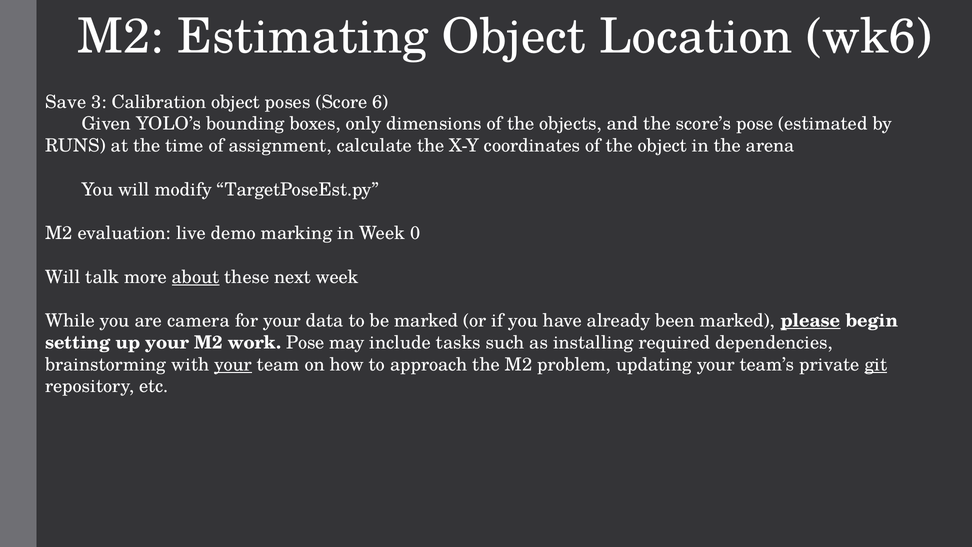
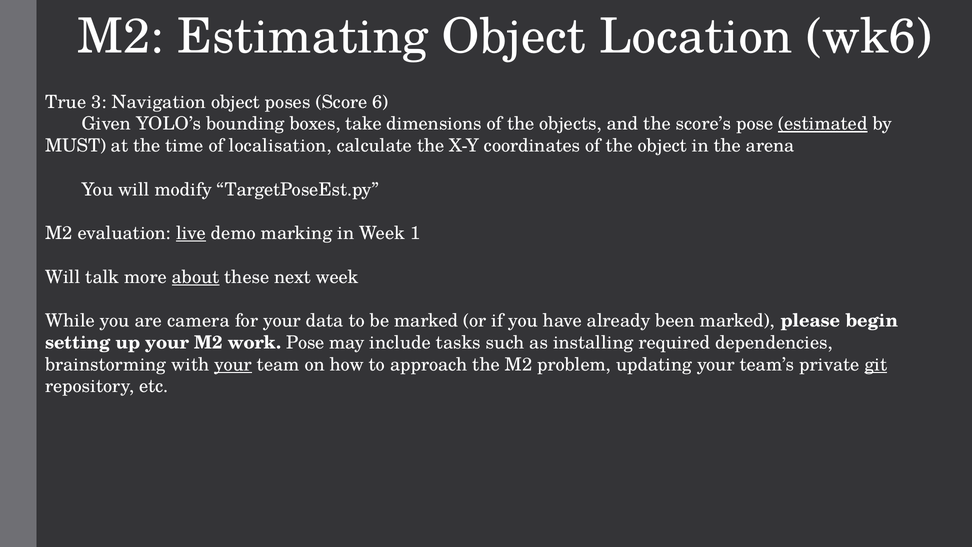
Save: Save -> True
Calibration: Calibration -> Navigation
only: only -> take
estimated underline: none -> present
RUNS: RUNS -> MUST
assignment: assignment -> localisation
live underline: none -> present
0: 0 -> 1
please underline: present -> none
